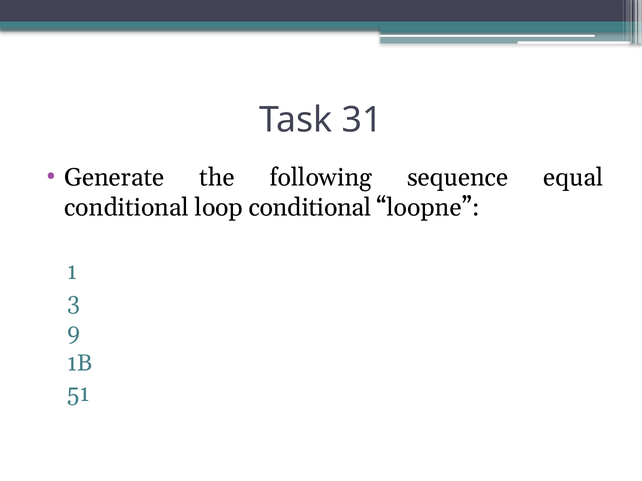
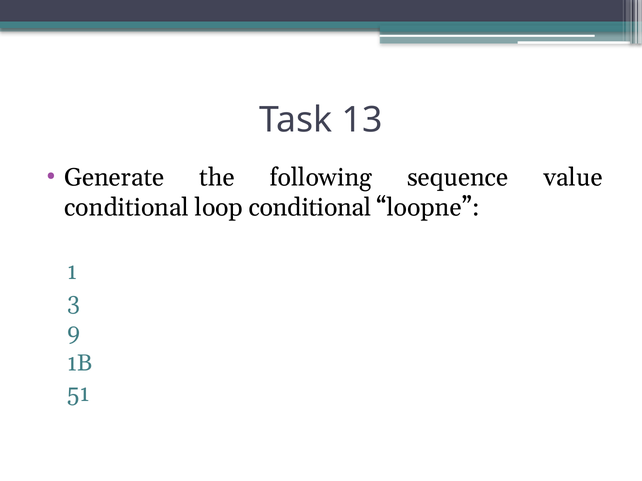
31: 31 -> 13
equal: equal -> value
